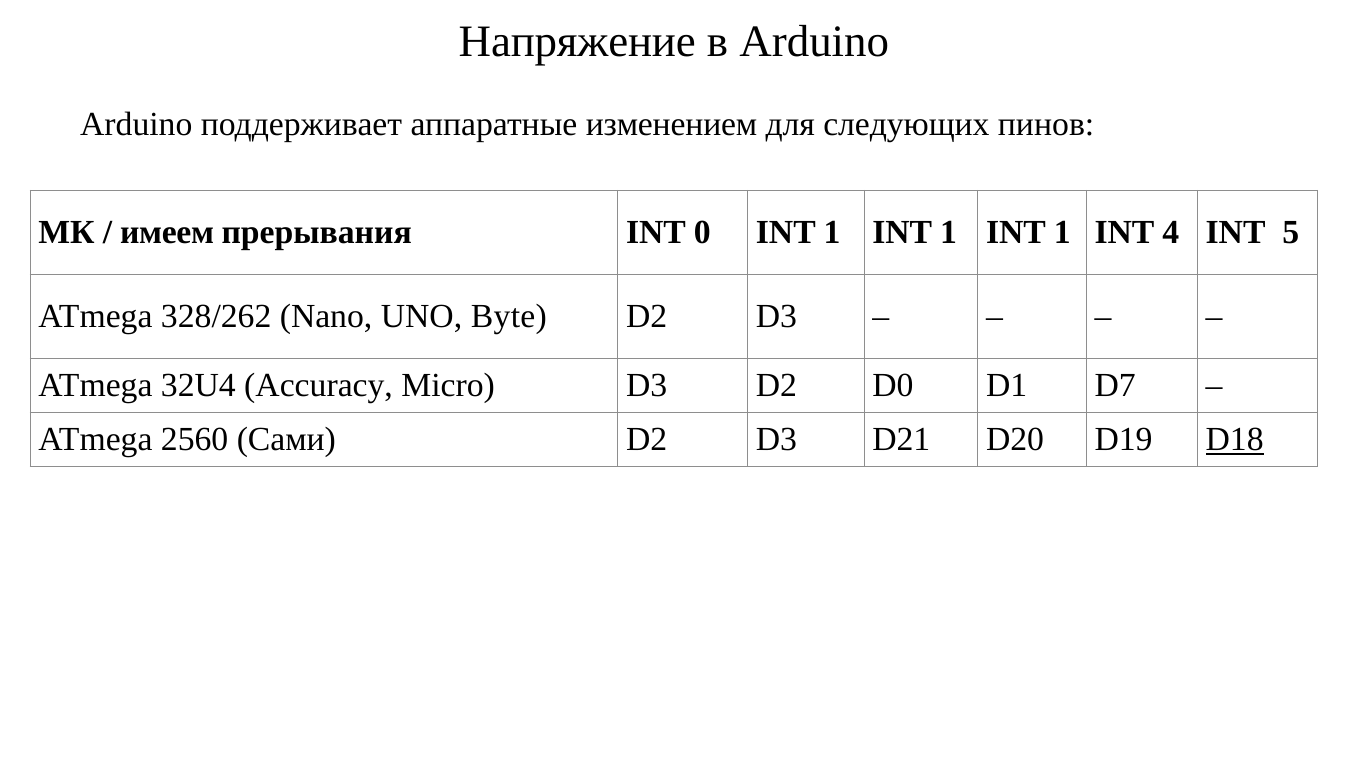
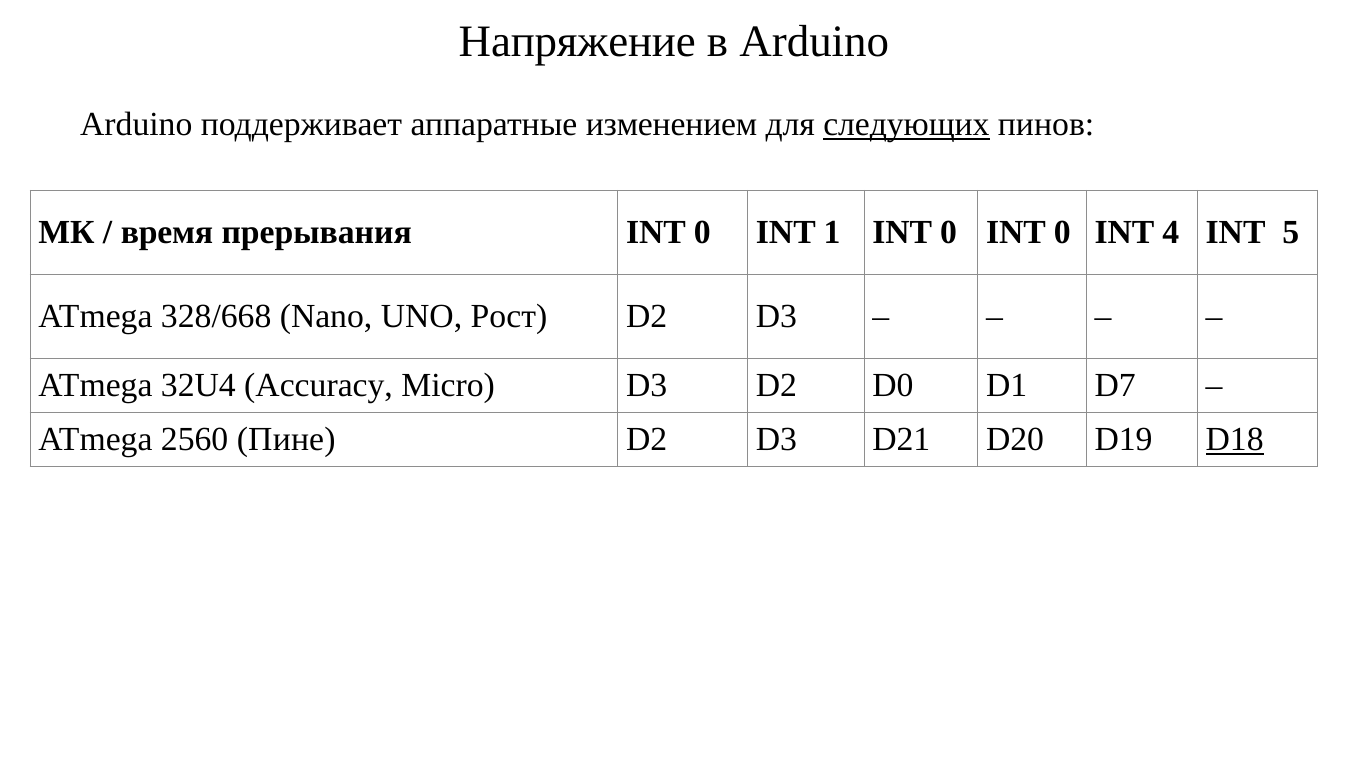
следующих underline: none -> present
имеем: имеем -> время
1 at (949, 233): 1 -> 0
1 at (1062, 233): 1 -> 0
328/262: 328/262 -> 328/668
Byte: Byte -> Рост
Сами: Сами -> Пине
